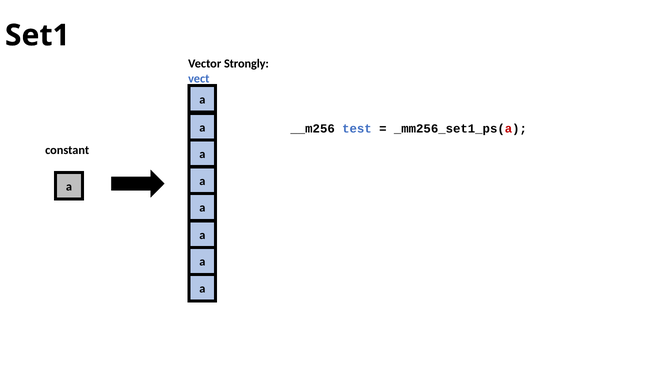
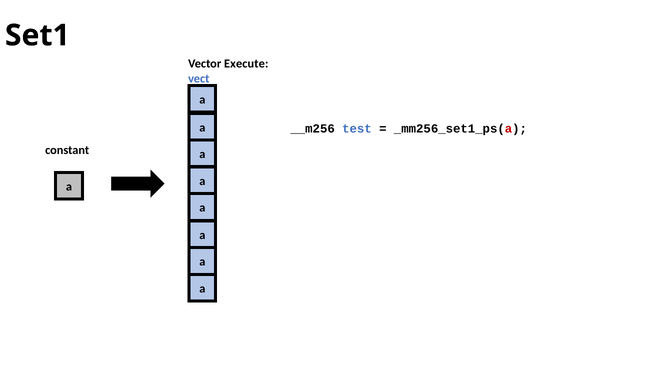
Strongly: Strongly -> Execute
